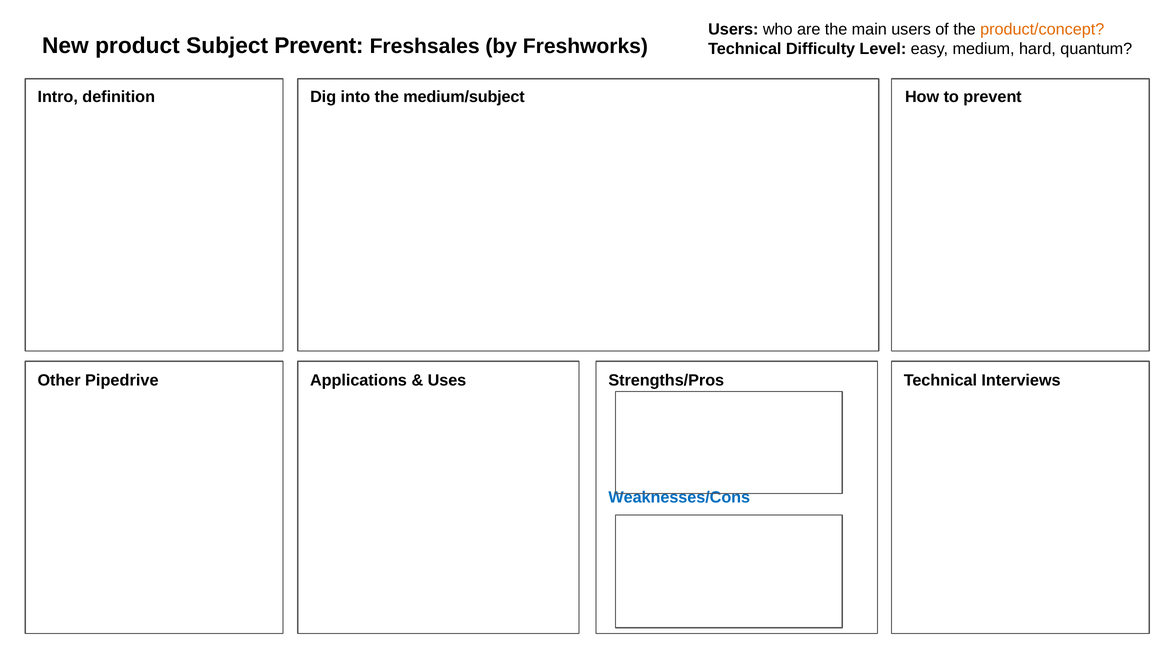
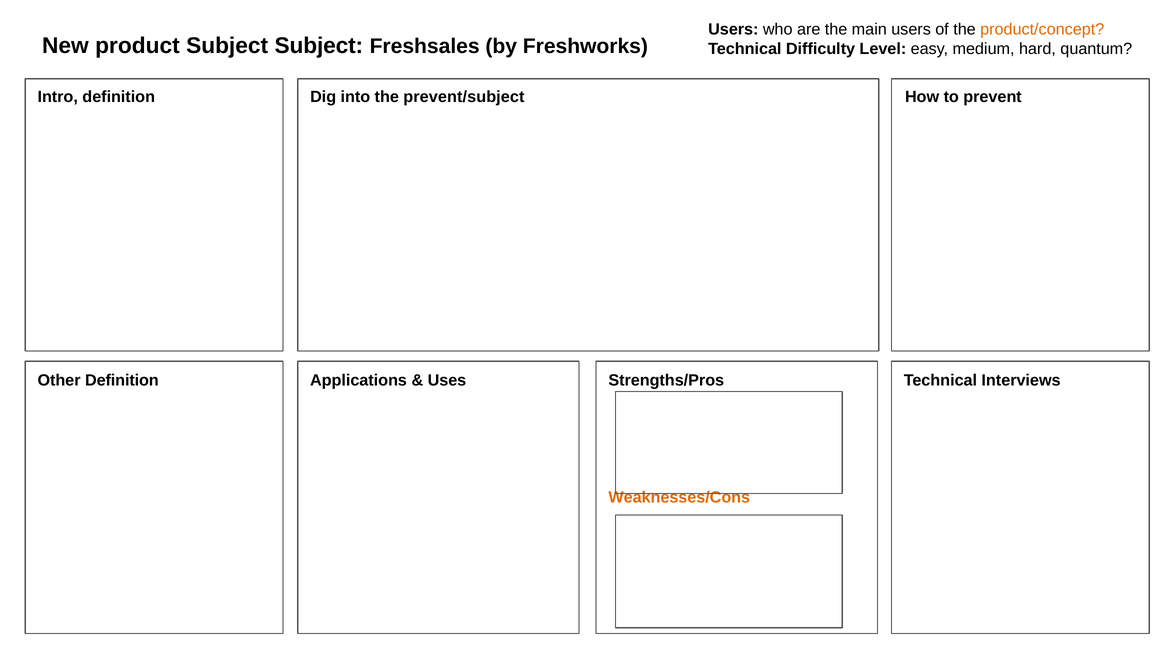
Subject Prevent: Prevent -> Subject
medium/subject: medium/subject -> prevent/subject
Other Pipedrive: Pipedrive -> Definition
Weaknesses/Cons colour: blue -> orange
